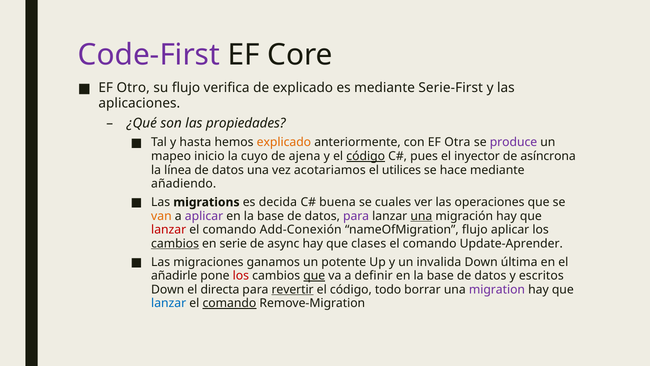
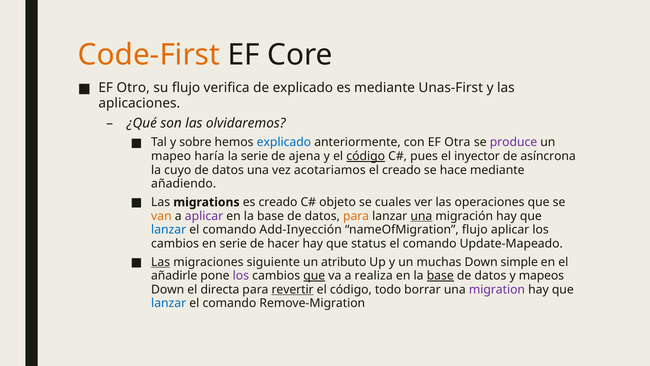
Code-First colour: purple -> orange
Serie-First: Serie-First -> Unas-First
propiedades: propiedades -> olvidaremos
hasta: hasta -> sobre
explicado at (284, 142) colour: orange -> blue
inicio: inicio -> haría
la cuyo: cuyo -> serie
línea: línea -> cuyo
el utilices: utilices -> creado
es decida: decida -> creado
buena: buena -> objeto
para at (356, 216) colour: purple -> orange
lanzar at (169, 230) colour: red -> blue
Add-Conexión: Add-Conexión -> Add-Inyección
cambios at (175, 243) underline: present -> none
async: async -> hacer
clases: clases -> status
Update-Aprender: Update-Aprender -> Update-Mapeado
Las at (161, 262) underline: none -> present
ganamos: ganamos -> siguiente
potente: potente -> atributo
invalida: invalida -> muchas
última: última -> simple
los at (241, 275) colour: red -> purple
definir: definir -> realiza
base at (440, 275) underline: none -> present
escritos: escritos -> mapeos
comando at (229, 303) underline: present -> none
